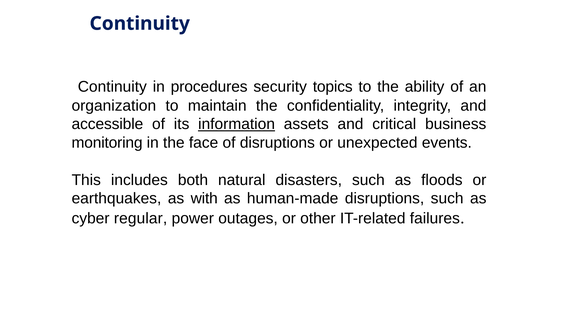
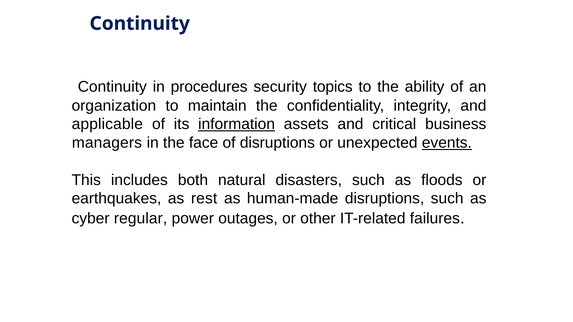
accessible: accessible -> applicable
monitoring: monitoring -> managers
events underline: none -> present
with: with -> rest
